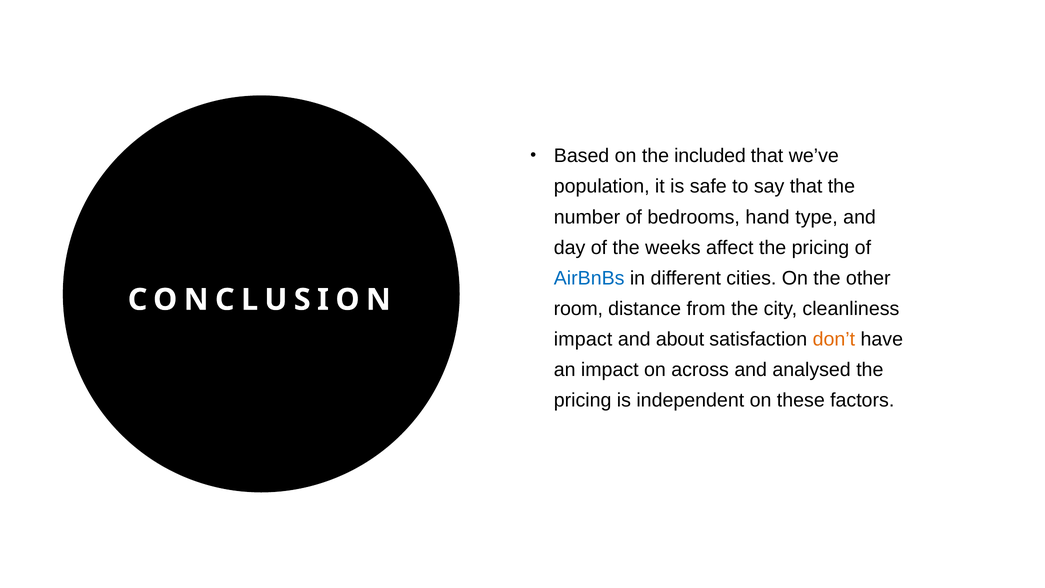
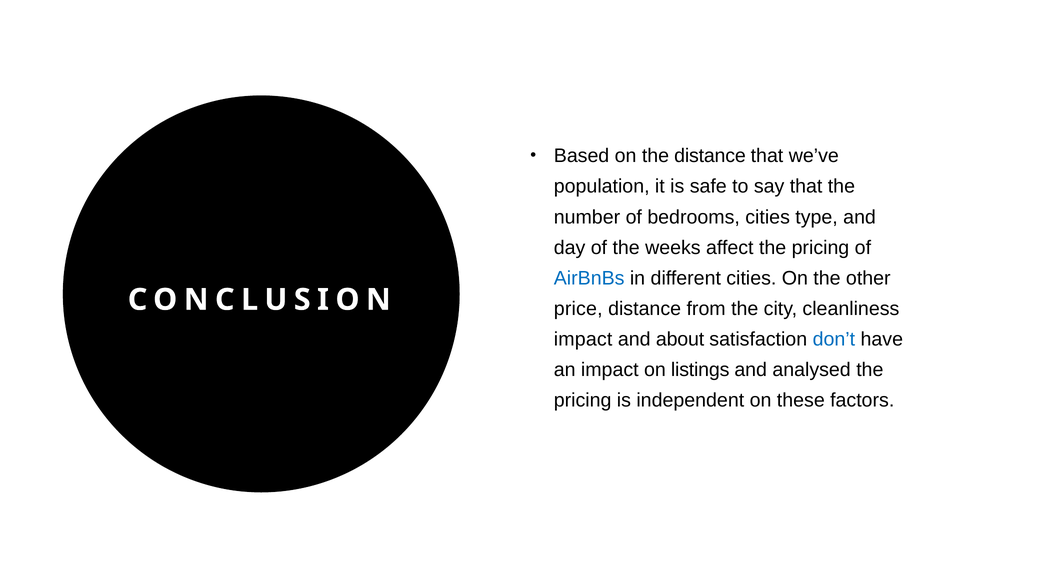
the included: included -> distance
bedrooms hand: hand -> cities
room: room -> price
don’t colour: orange -> blue
across: across -> listings
